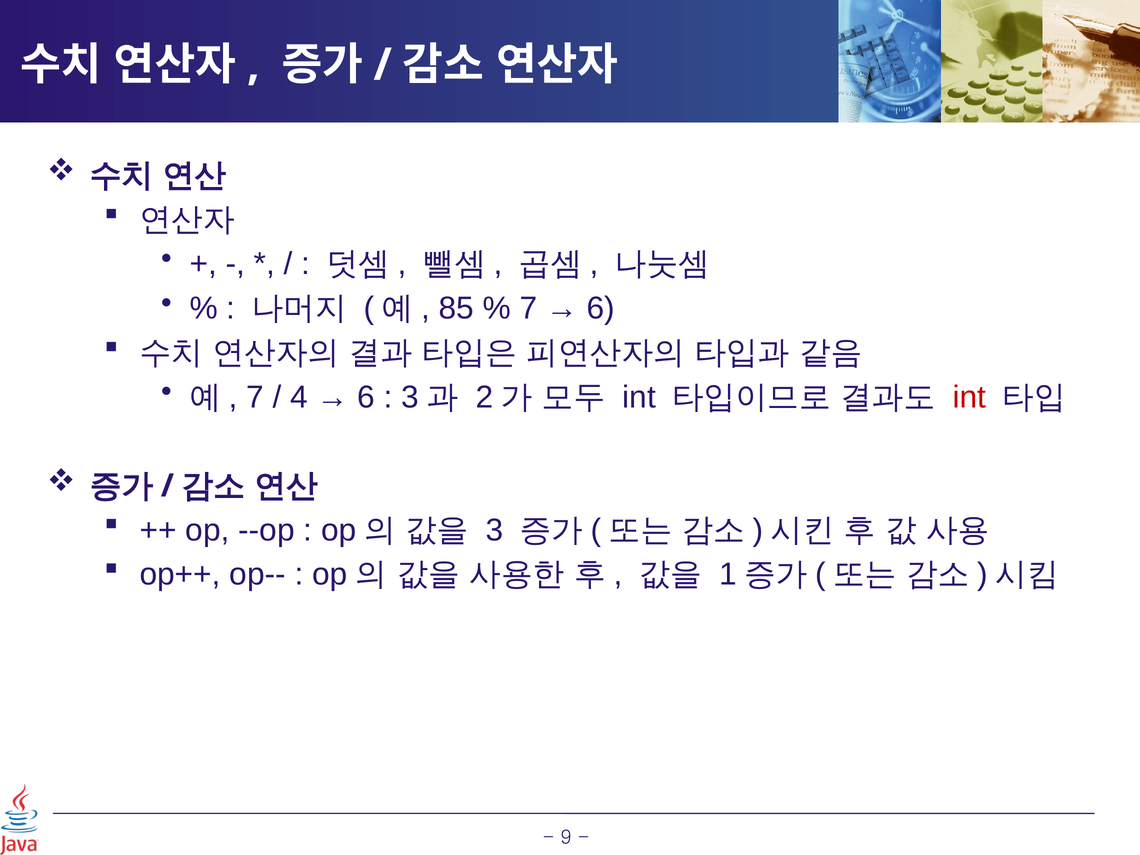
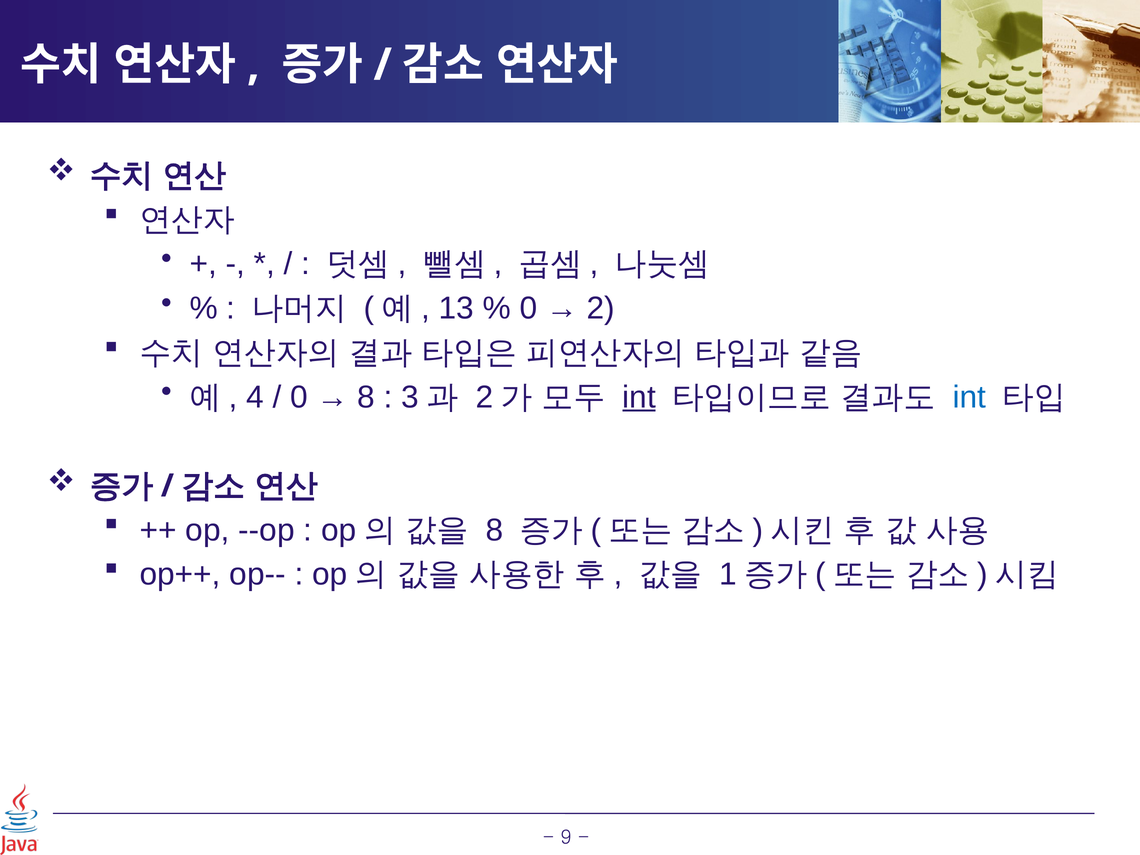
85: 85 -> 13
7 at (529, 308): 7 -> 0
6 at (601, 308): 6 -> 2
7 at (255, 397): 7 -> 4
4 at (299, 397): 4 -> 0
6 at (366, 397): 6 -> 8
int at (639, 397) underline: none -> present
int at (969, 397) colour: red -> blue
3 at (495, 530): 3 -> 8
